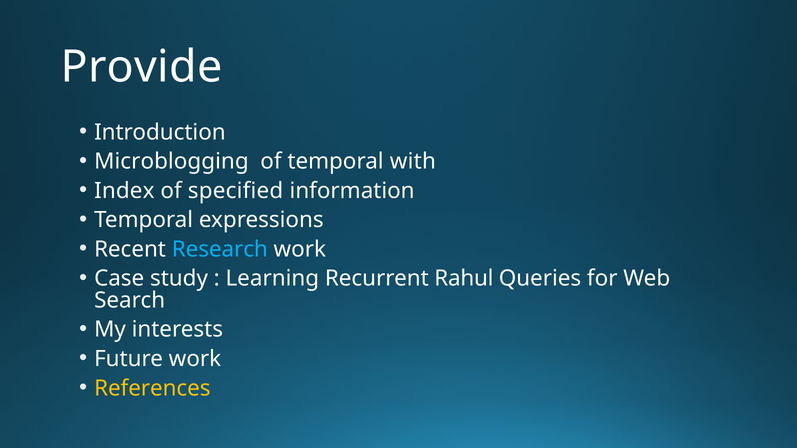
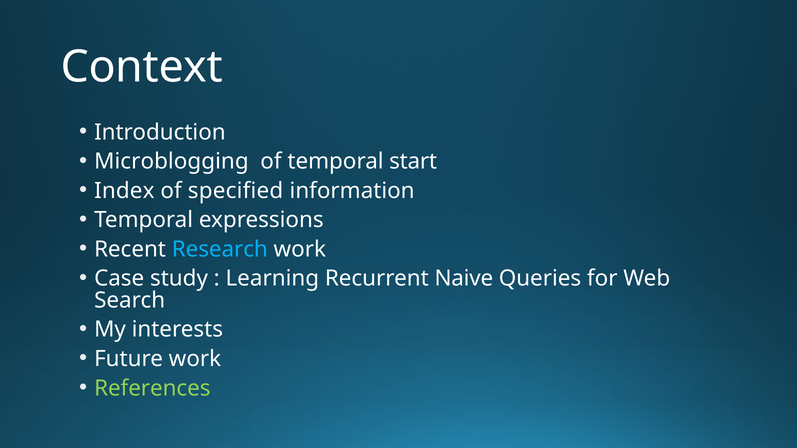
Provide: Provide -> Context
with: with -> start
Rahul: Rahul -> Naive
References colour: yellow -> light green
